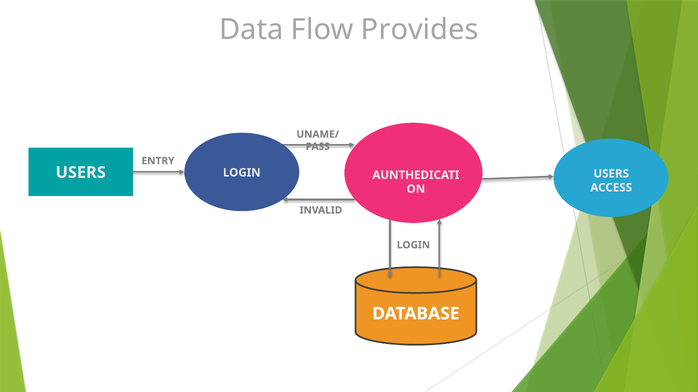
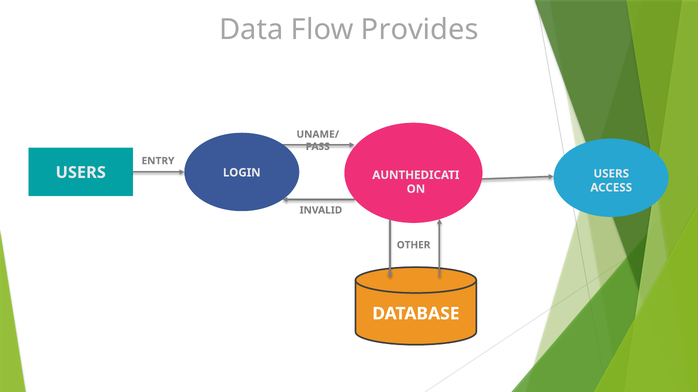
LOGIN at (413, 245): LOGIN -> OTHER
